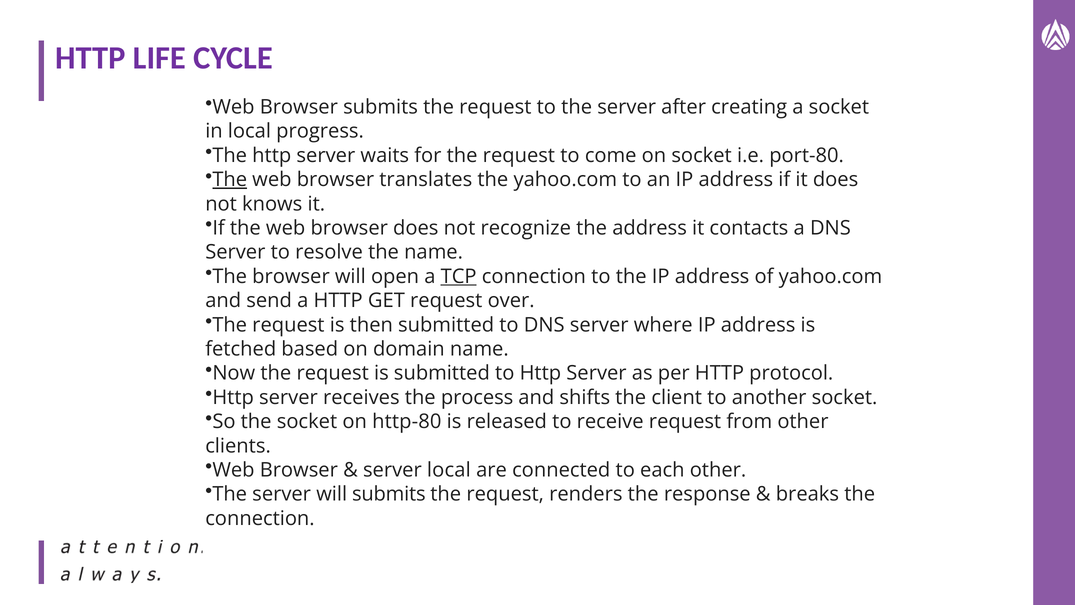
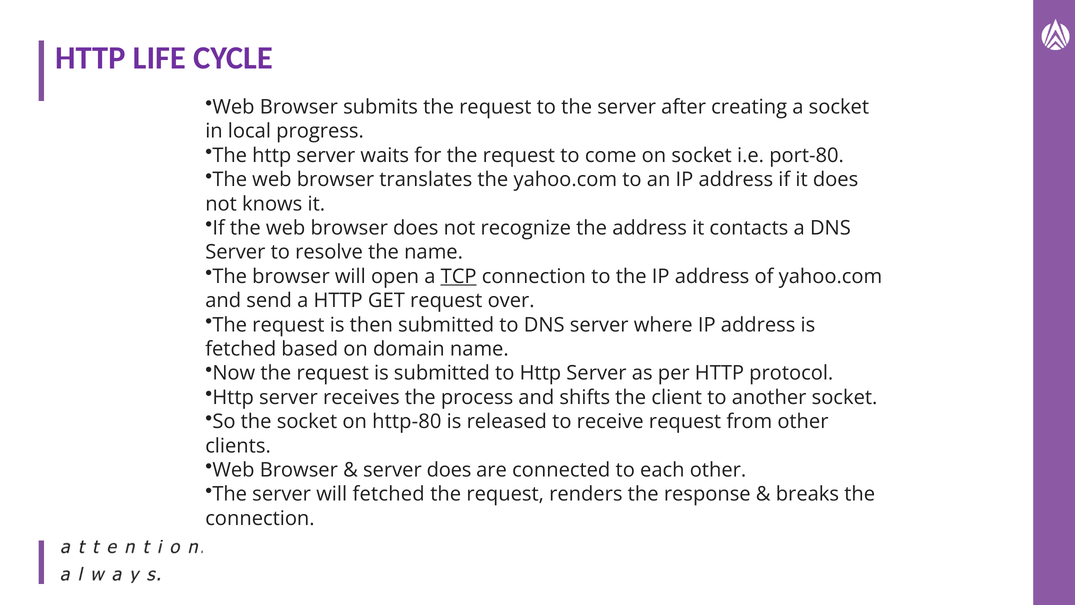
The at (230, 180) underline: present -> none
server local: local -> does
will submits: submits -> fetched
